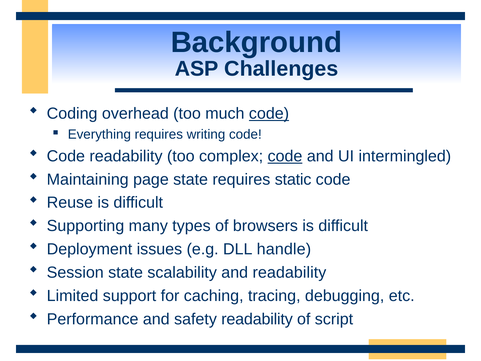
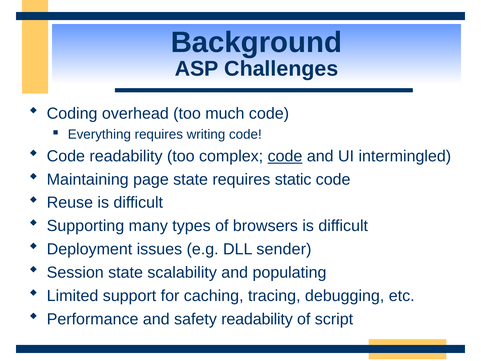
code at (269, 113) underline: present -> none
handle: handle -> sender
and readability: readability -> populating
